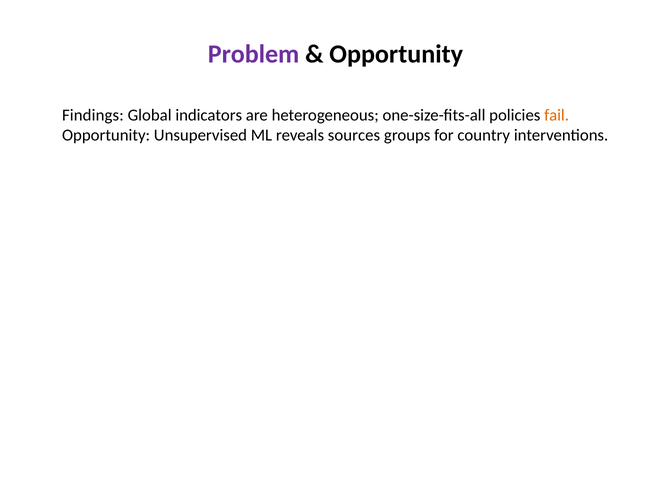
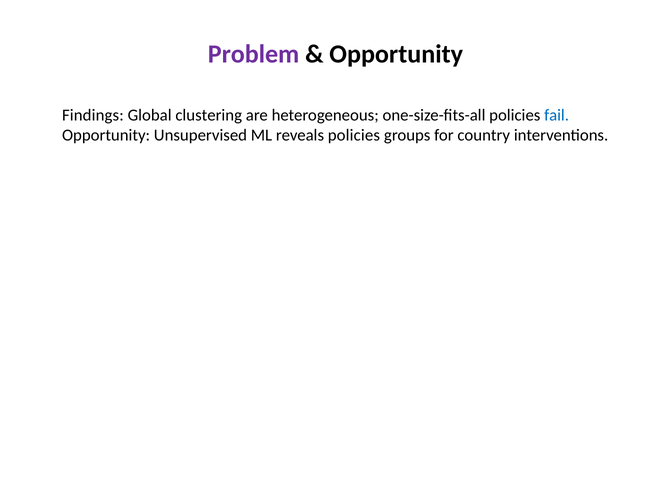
indicators: indicators -> clustering
fail colour: orange -> blue
reveals sources: sources -> policies
